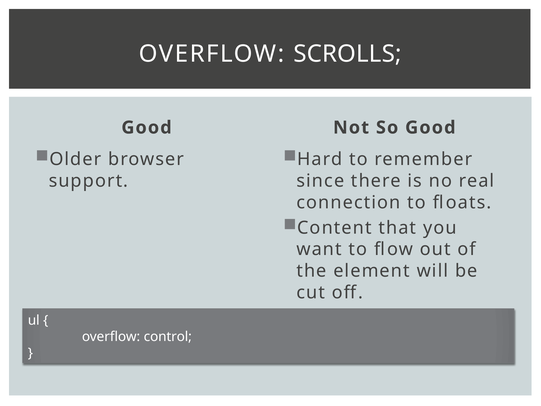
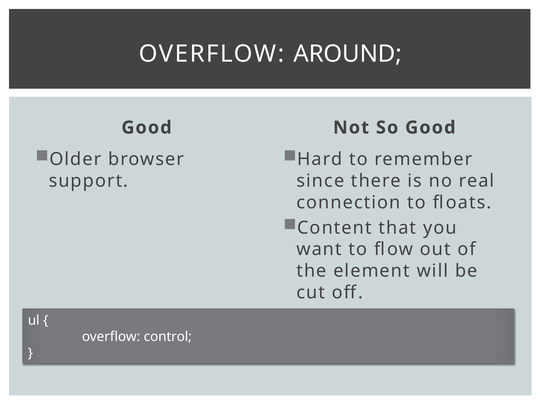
SCROLLS: SCROLLS -> AROUND
